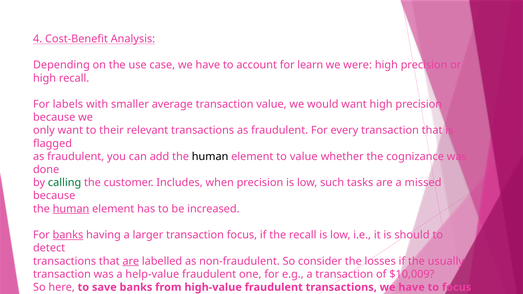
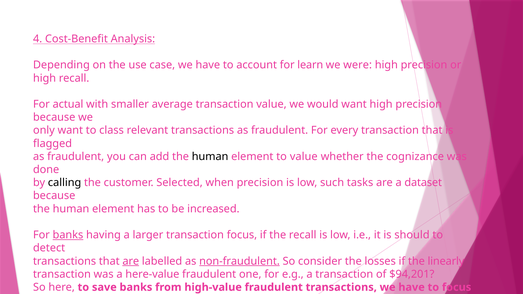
For labels: labels -> actual
their: their -> class
calling colour: green -> black
customer Includes: Includes -> Selected
missed: missed -> dataset
human at (71, 209) underline: present -> none
non-fraudulent underline: none -> present
usually: usually -> linearly
help-value: help-value -> here-value
$10,009: $10,009 -> $94,201
